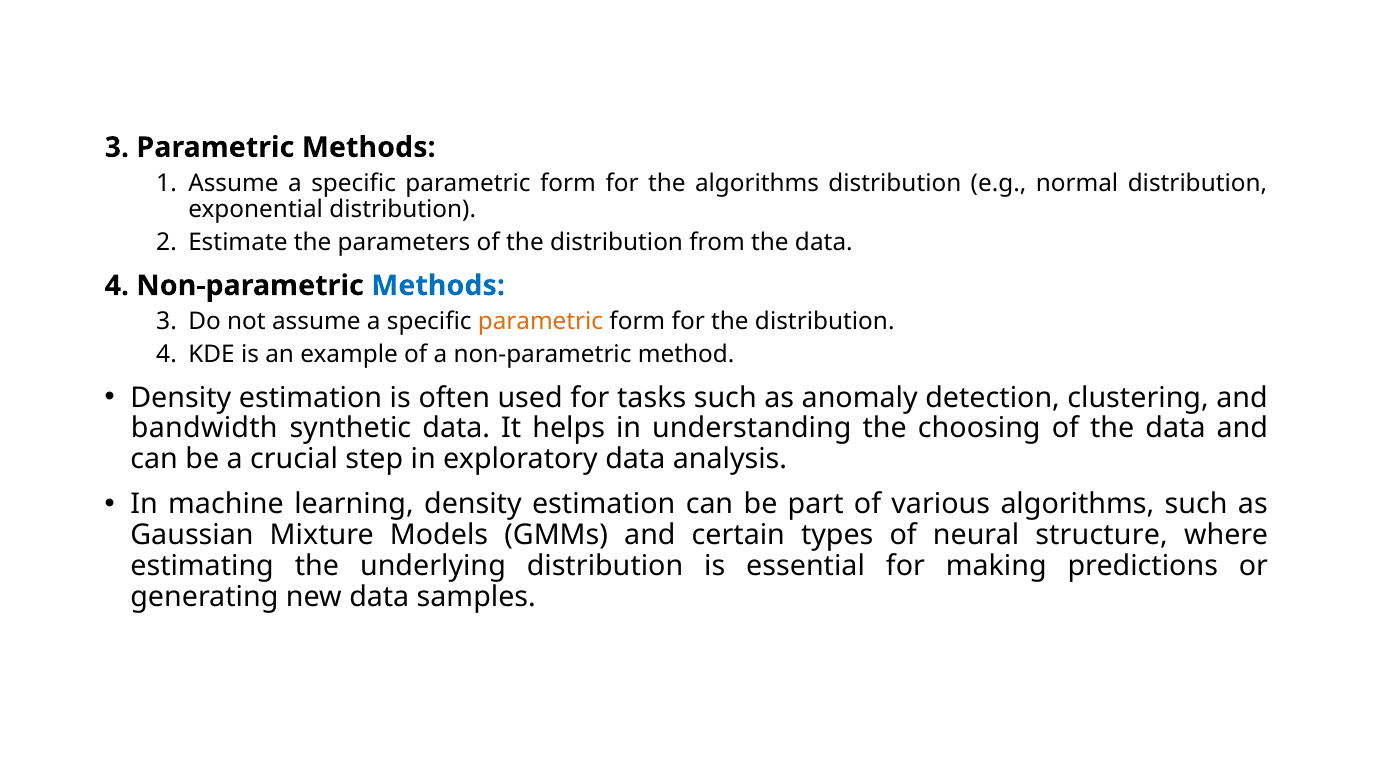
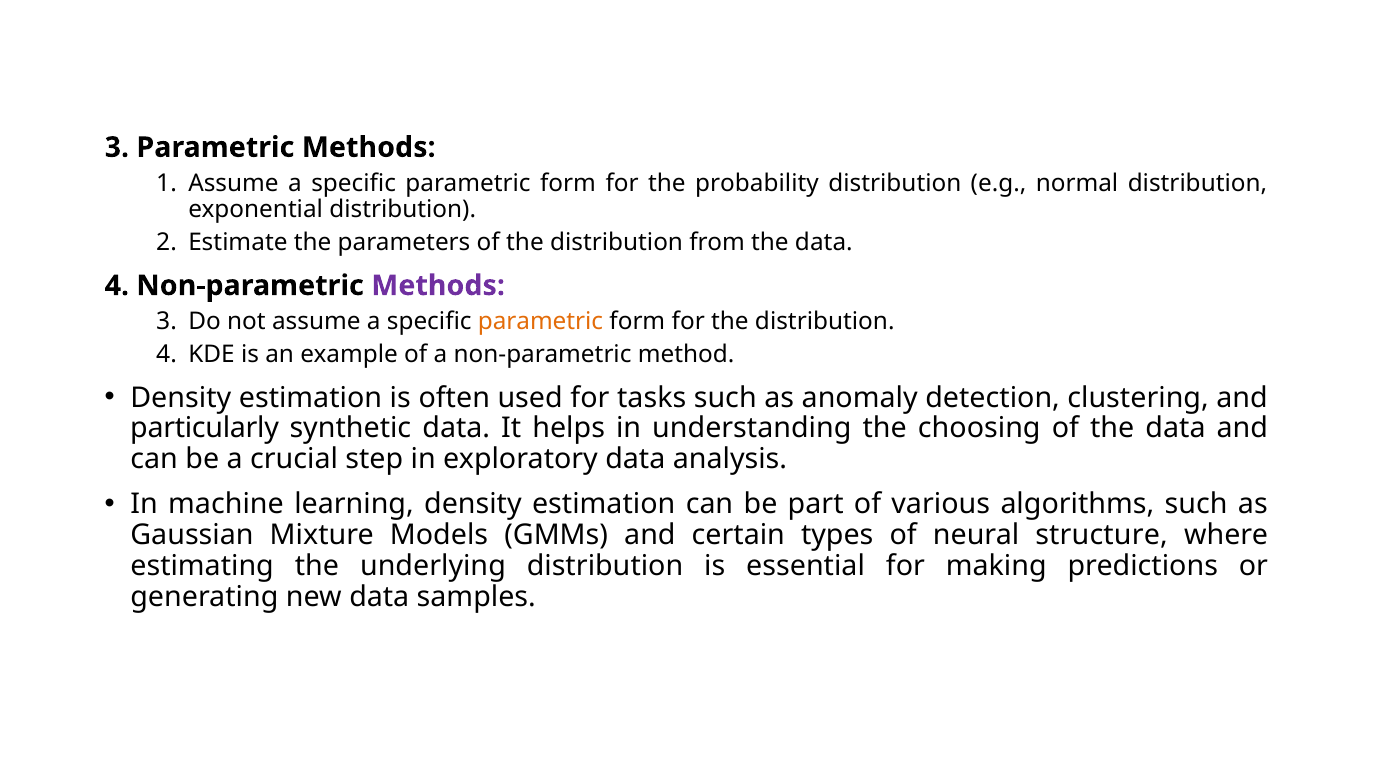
the algorithms: algorithms -> probability
Methods at (438, 286) colour: blue -> purple
bandwidth: bandwidth -> particularly
